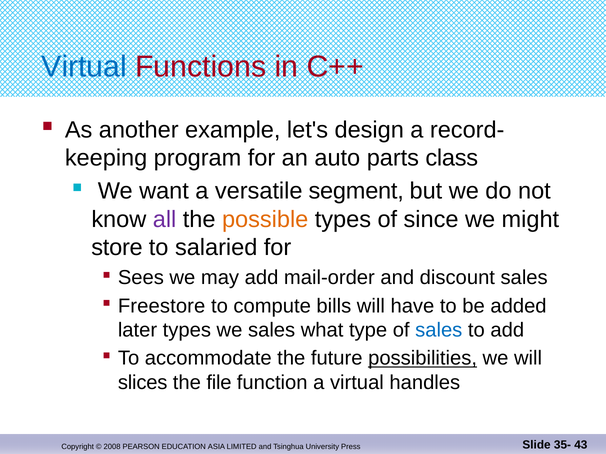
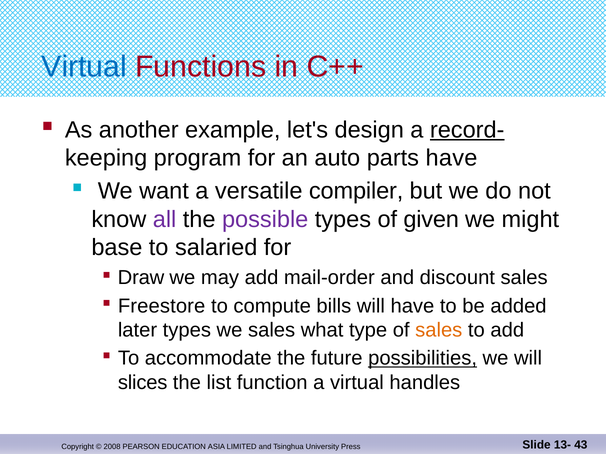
record- underline: none -> present
parts class: class -> have
segment: segment -> compiler
possible colour: orange -> purple
since: since -> given
store: store -> base
Sees: Sees -> Draw
sales at (439, 330) colour: blue -> orange
file: file -> list
35-: 35- -> 13-
